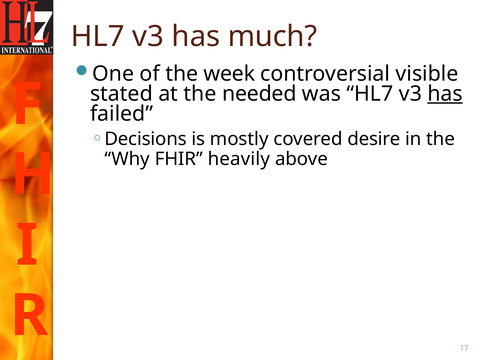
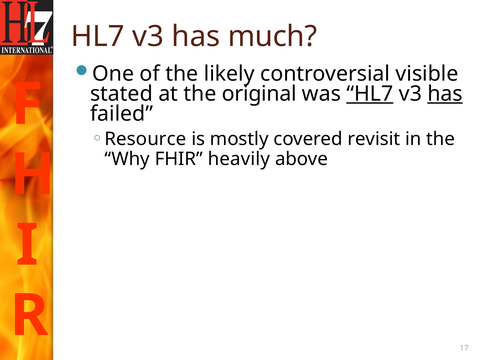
week: week -> likely
needed: needed -> original
HL7 at (370, 94) underline: none -> present
Decisions: Decisions -> Resource
desire: desire -> revisit
